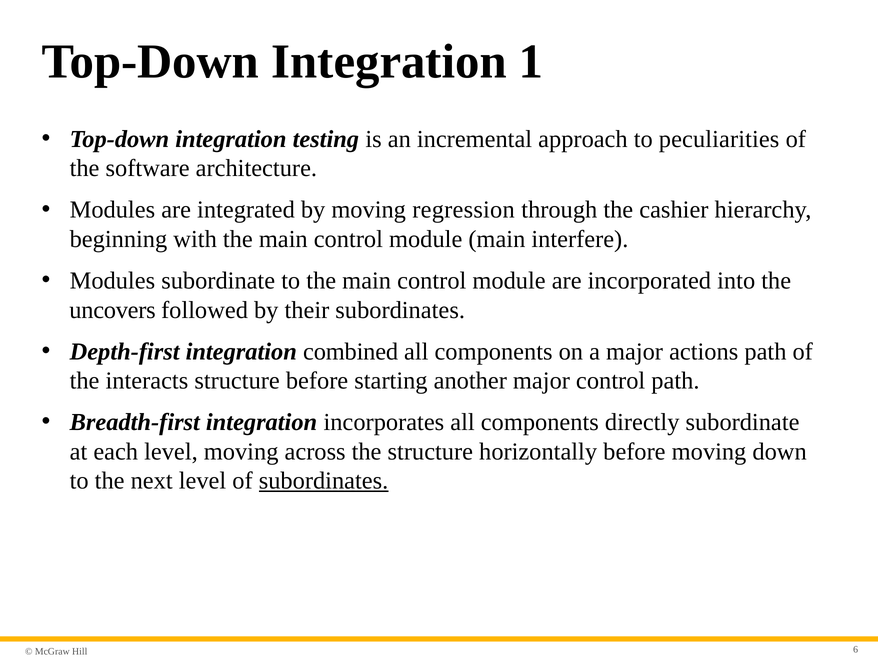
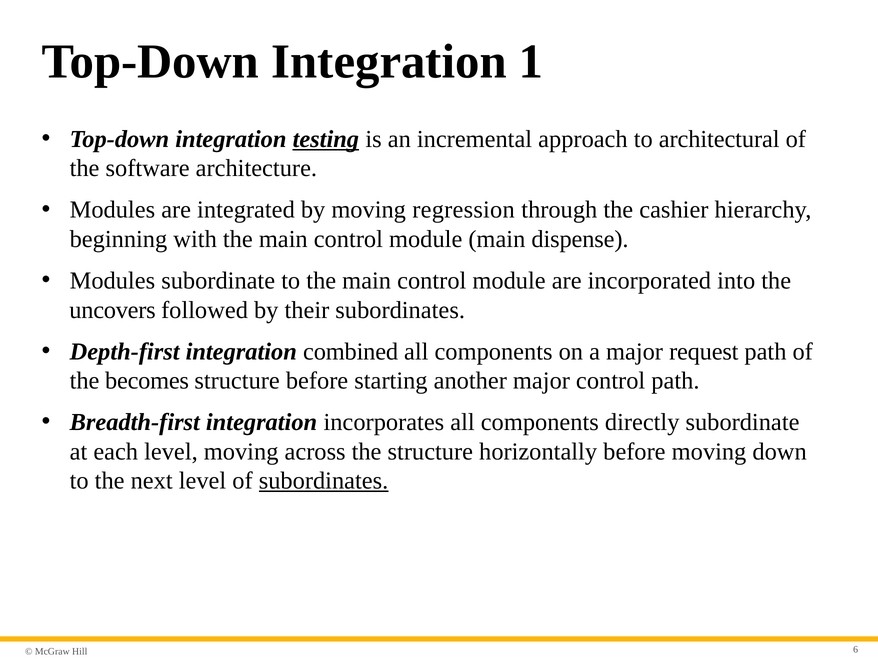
testing underline: none -> present
peculiarities: peculiarities -> architectural
interfere: interfere -> dispense
actions: actions -> request
interacts: interacts -> becomes
